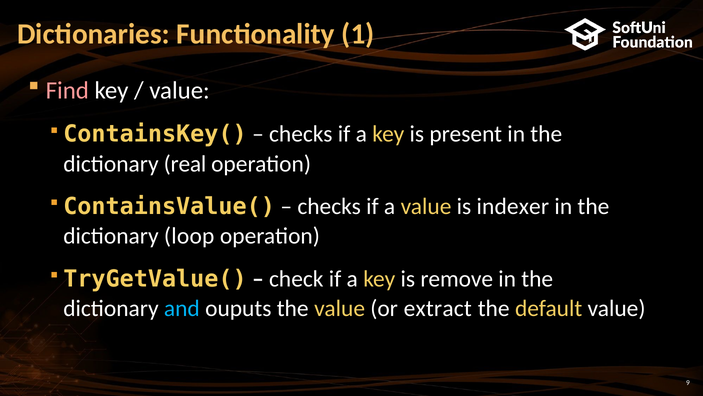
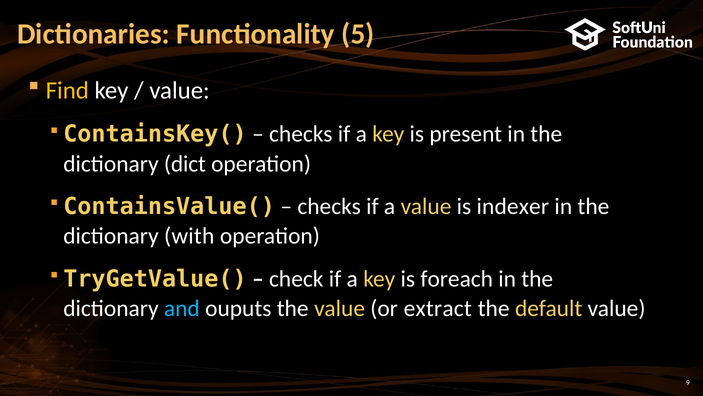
1: 1 -> 5
Find colour: pink -> yellow
real: real -> dict
loop: loop -> with
remove: remove -> foreach
